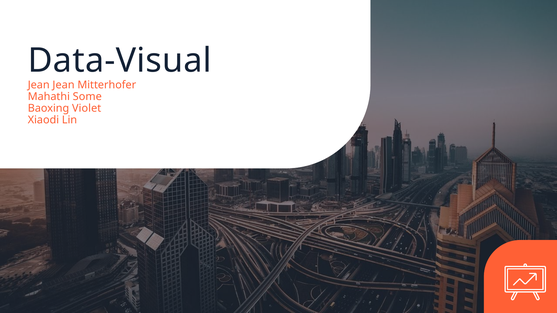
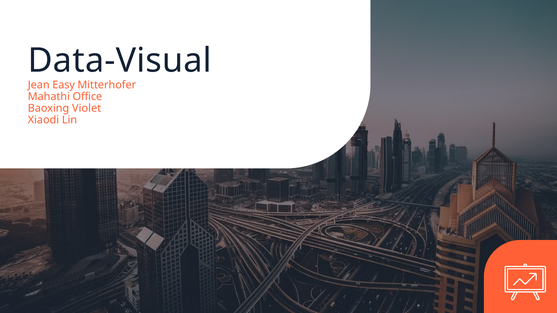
Jean Jean: Jean -> Easy
Some: Some -> Office
